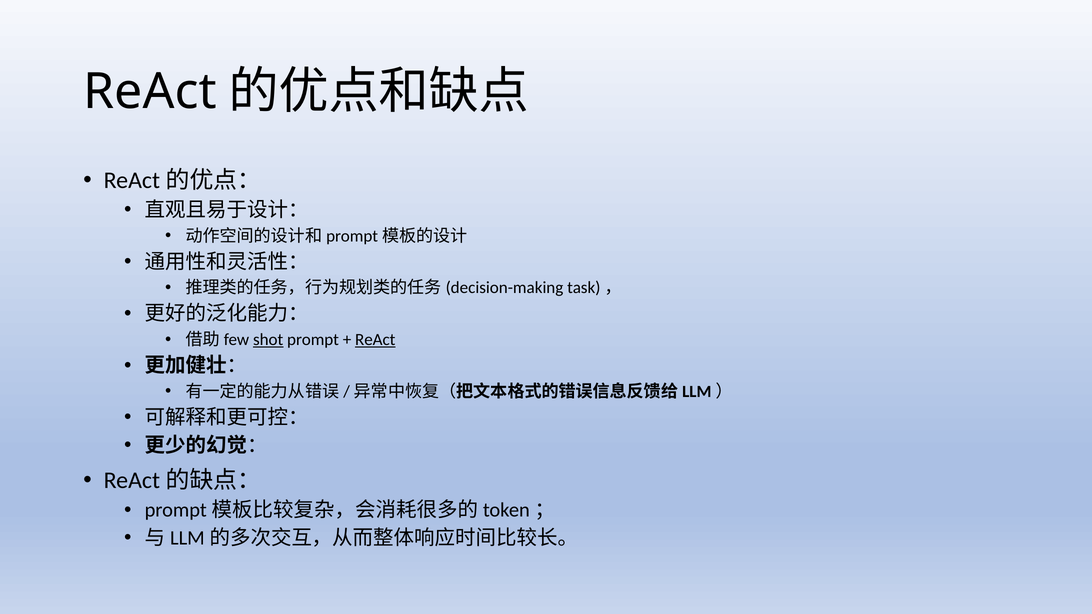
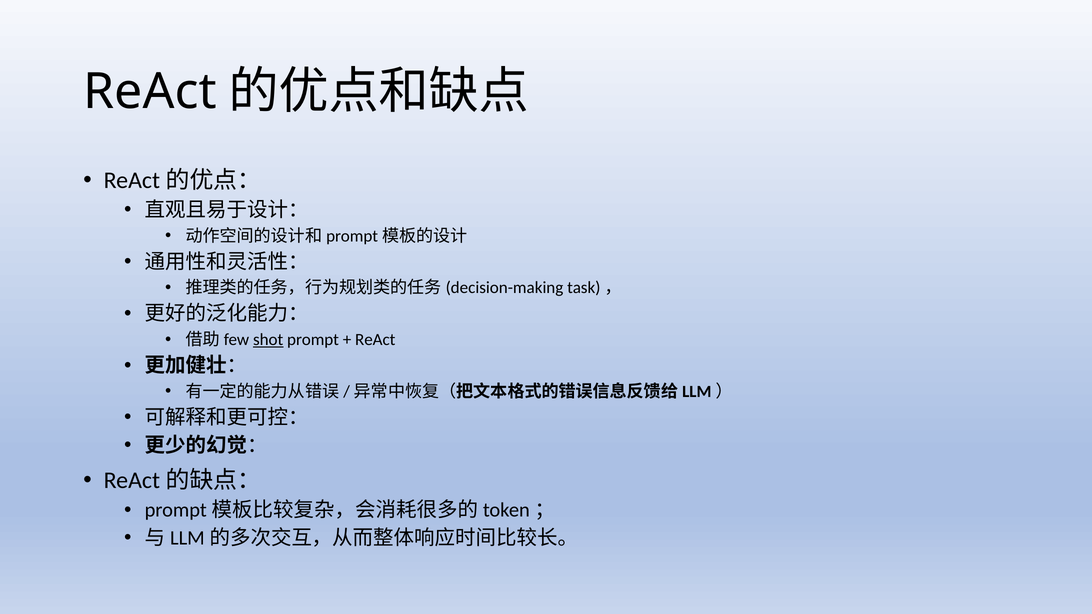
ReAct at (375, 340) underline: present -> none
